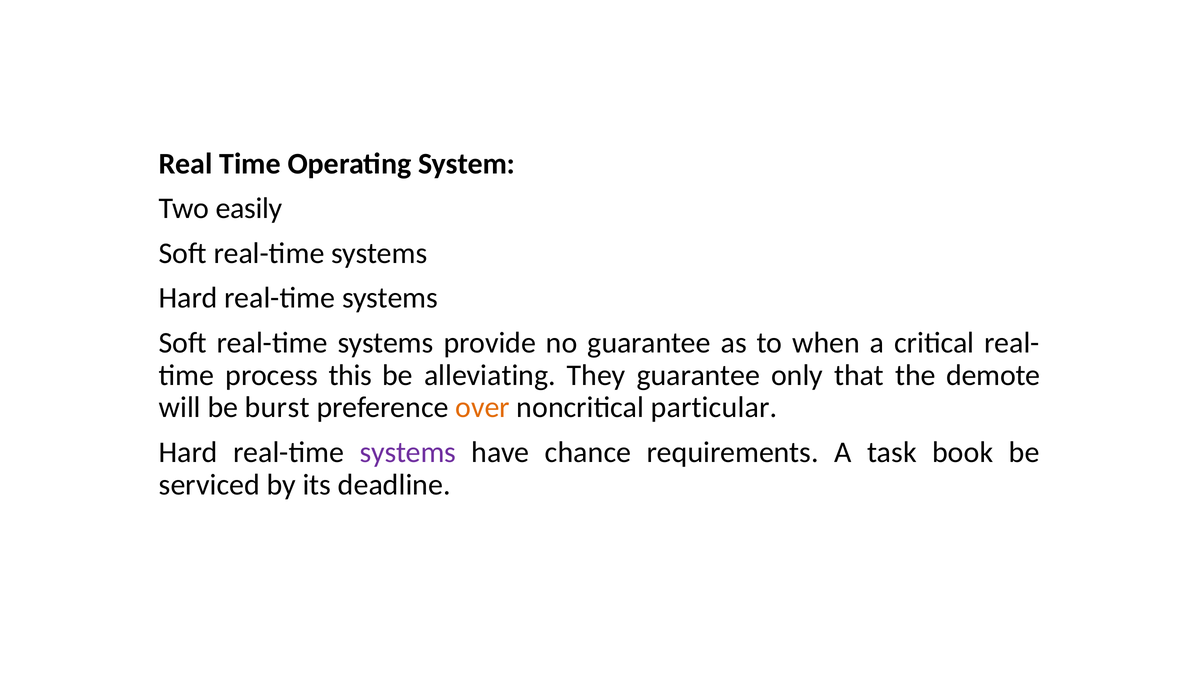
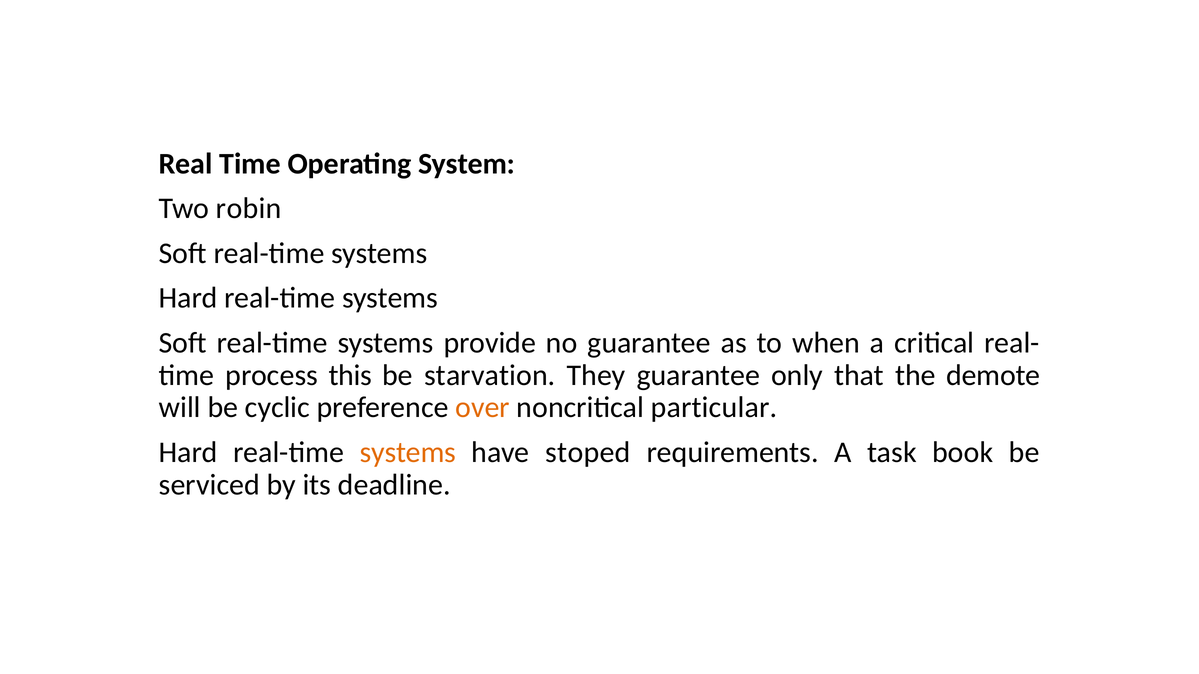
easily: easily -> robin
alleviating: alleviating -> starvation
burst: burst -> cyclic
systems at (408, 453) colour: purple -> orange
chance: chance -> stoped
